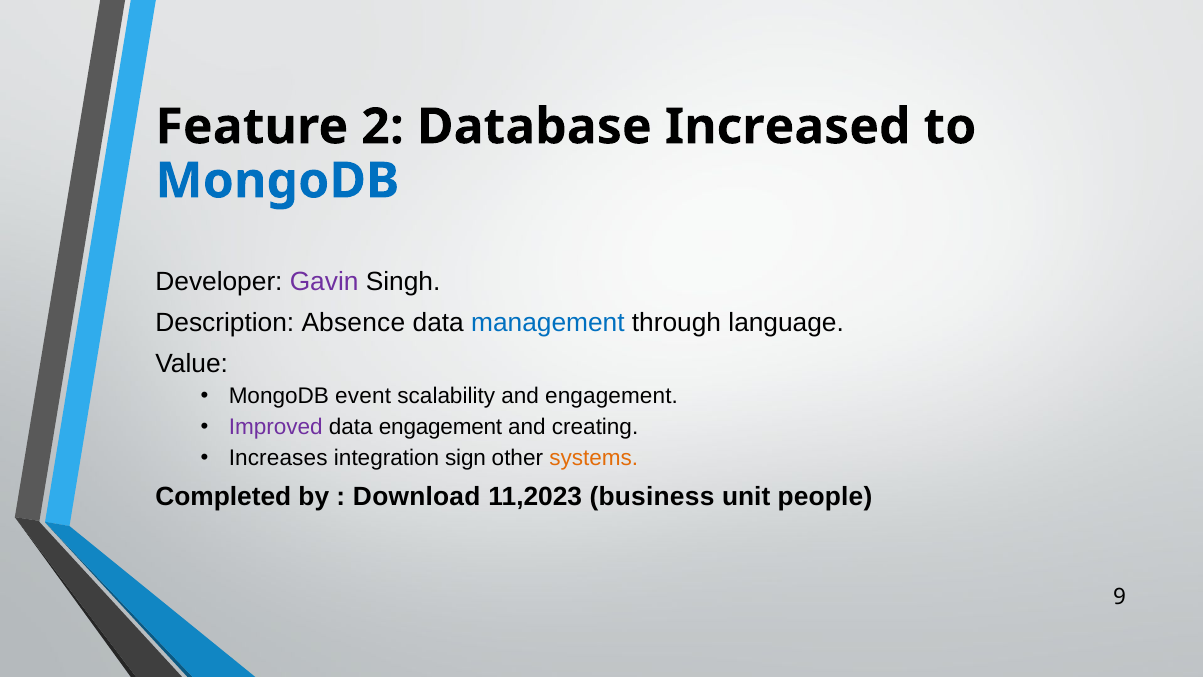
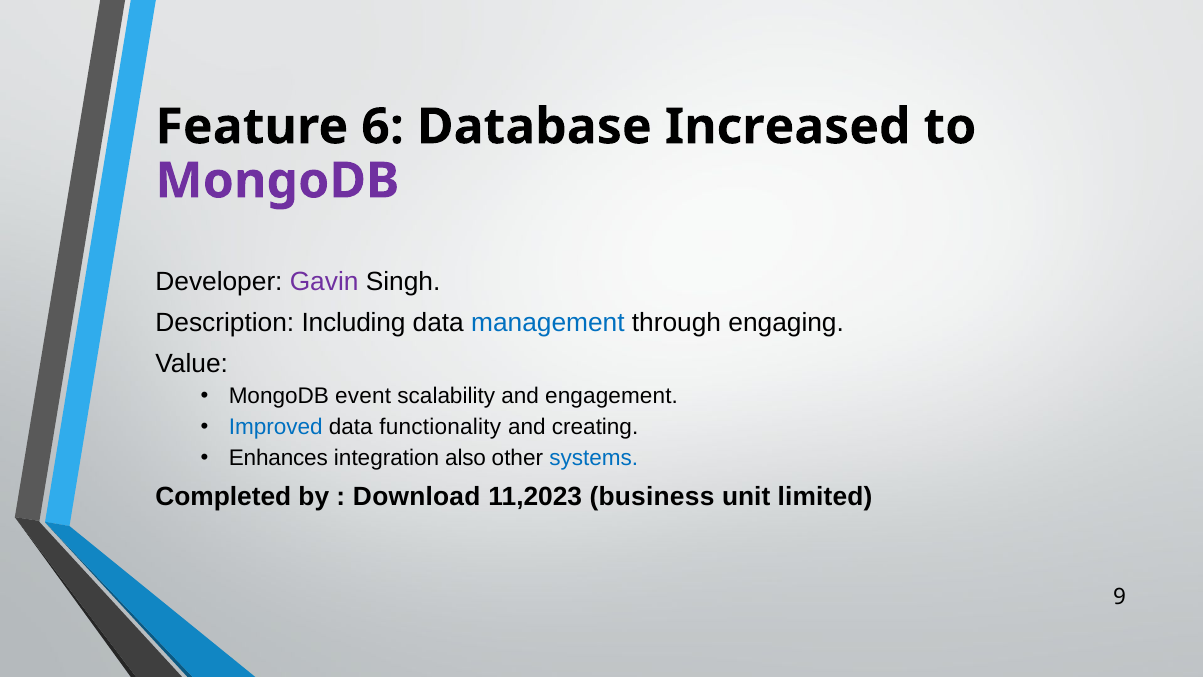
2: 2 -> 6
MongoDB at (277, 181) colour: blue -> purple
Absence: Absence -> Including
language: language -> engaging
Improved colour: purple -> blue
data engagement: engagement -> functionality
Increases: Increases -> Enhances
sign: sign -> also
systems colour: orange -> blue
people: people -> limited
